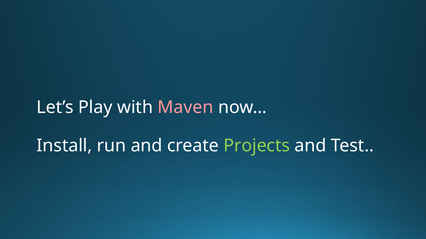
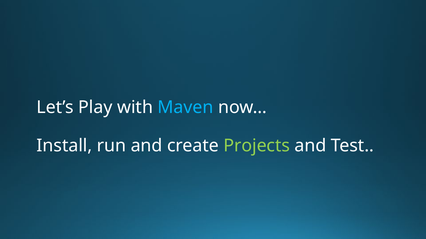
Maven colour: pink -> light blue
